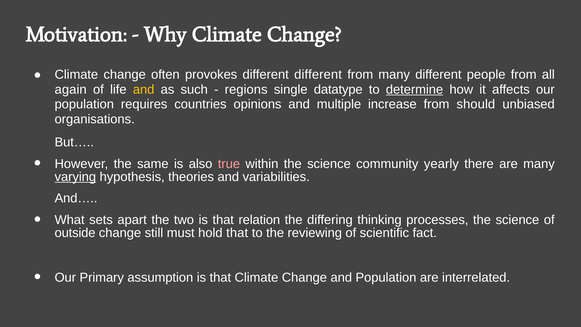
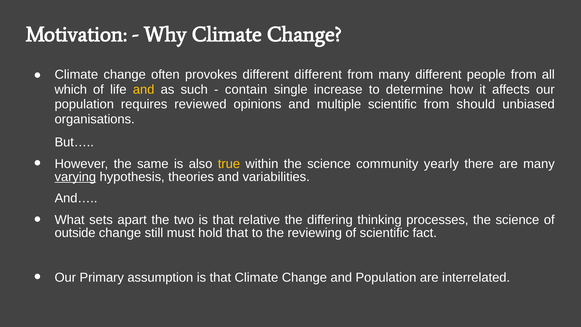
again: again -> which
regions: regions -> contain
datatype: datatype -> increase
determine underline: present -> none
countries: countries -> reviewed
multiple increase: increase -> scientific
true colour: pink -> yellow
relation: relation -> relative
